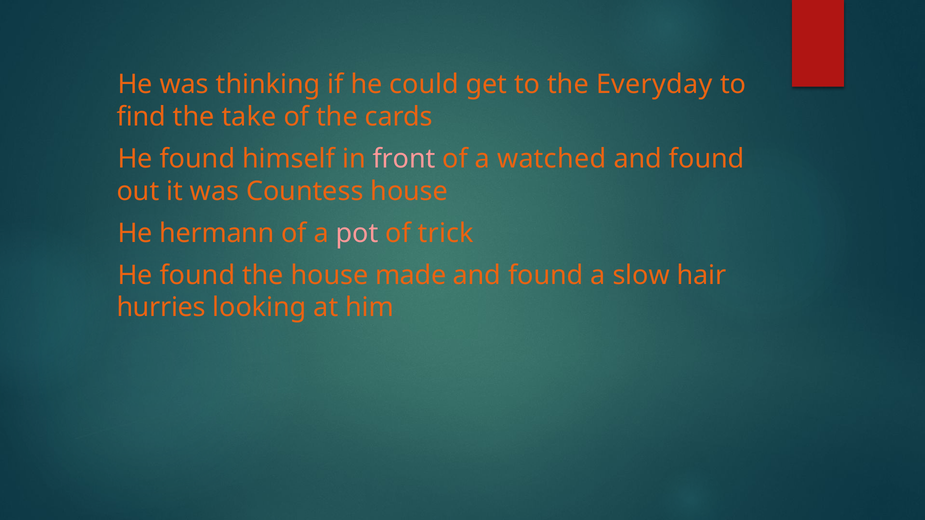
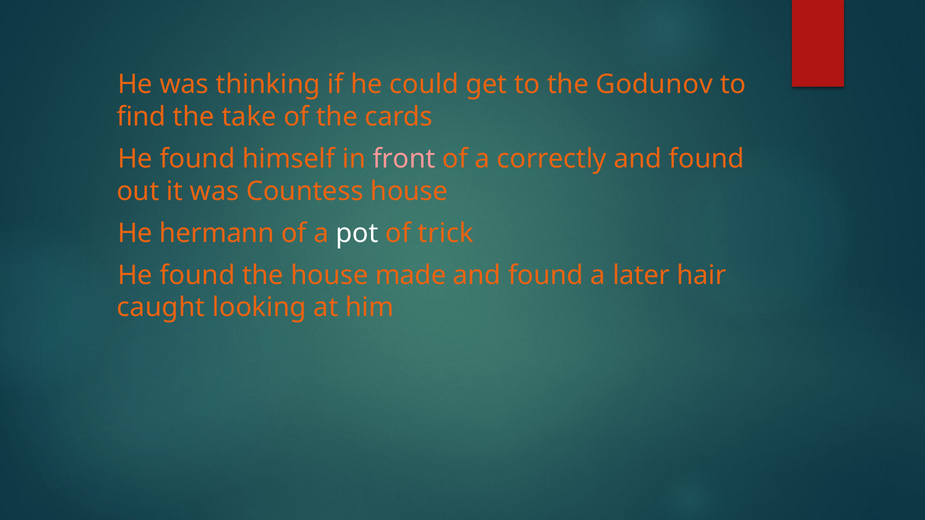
Everyday: Everyday -> Godunov
watched: watched -> correctly
pot colour: pink -> white
slow: slow -> later
hurries: hurries -> caught
